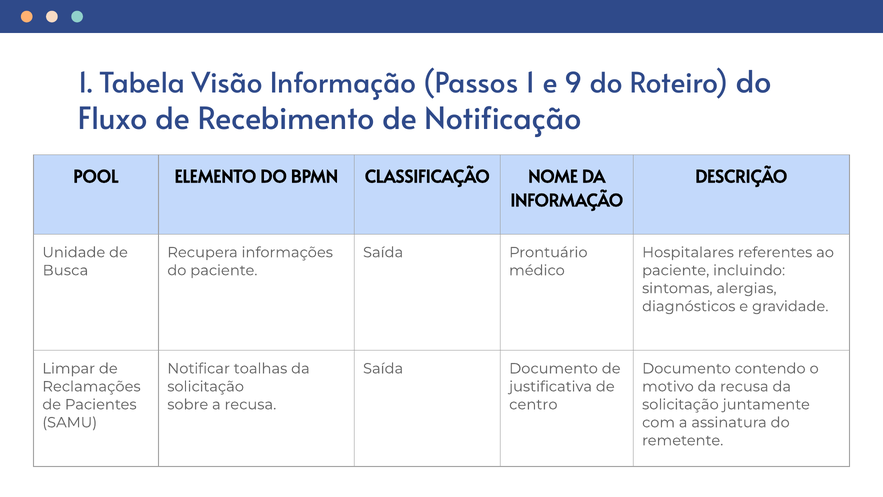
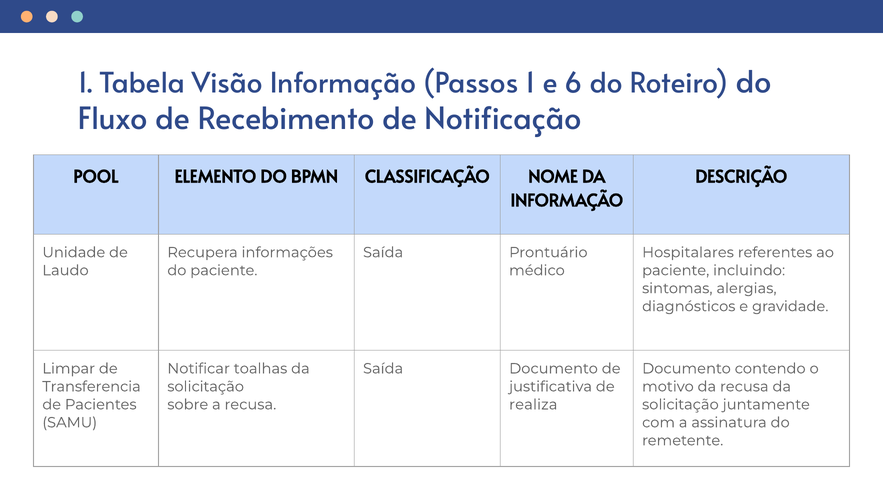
9: 9 -> 6
Busca: Busca -> Laudo
Reclamações: Reclamações -> Transferencia
centro: centro -> realiza
